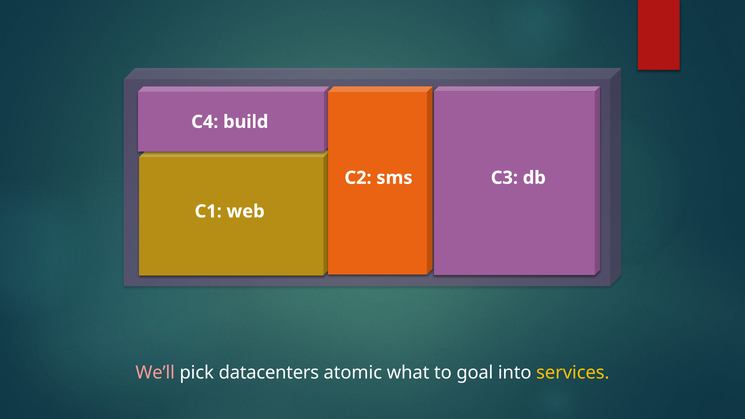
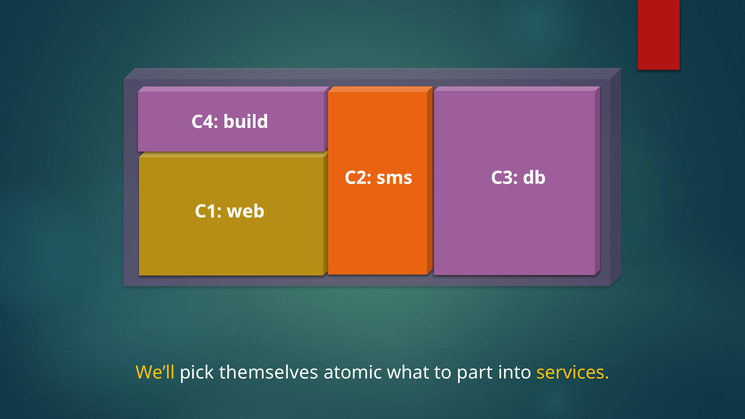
We’ll colour: pink -> yellow
datacenters: datacenters -> themselves
goal: goal -> part
